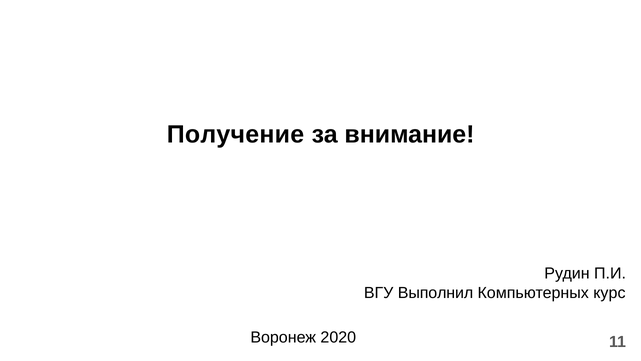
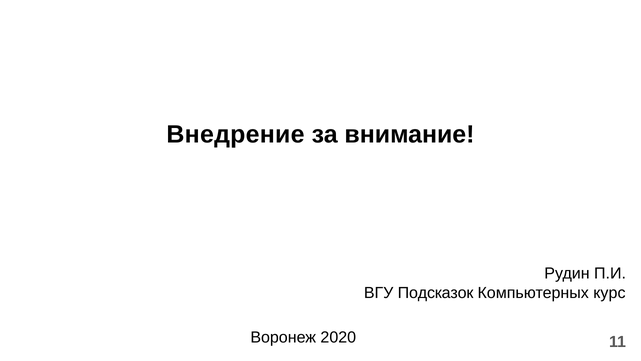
Получение: Получение -> Внедрение
Выполнил: Выполнил -> Подсказок
